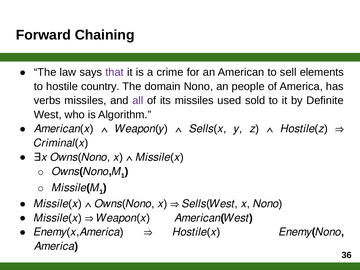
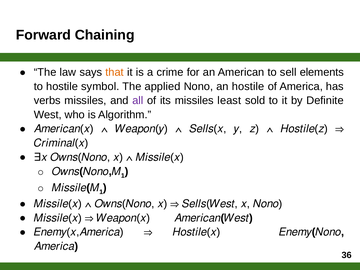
that colour: purple -> orange
country: country -> symbol
domain: domain -> applied
an people: people -> hostile
used: used -> least
